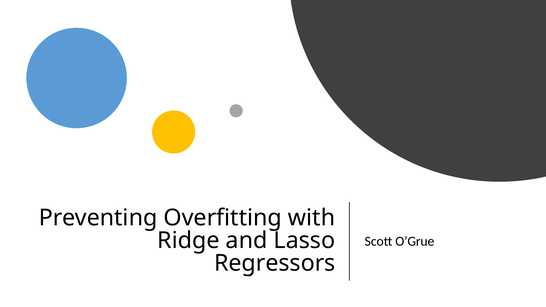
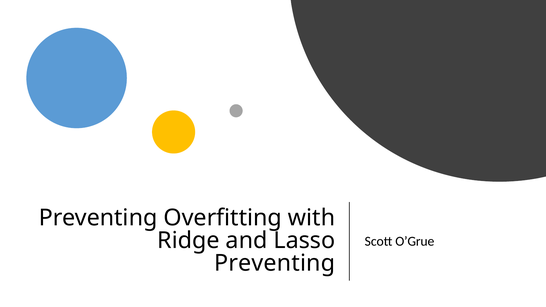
Regressors at (275, 263): Regressors -> Preventing
